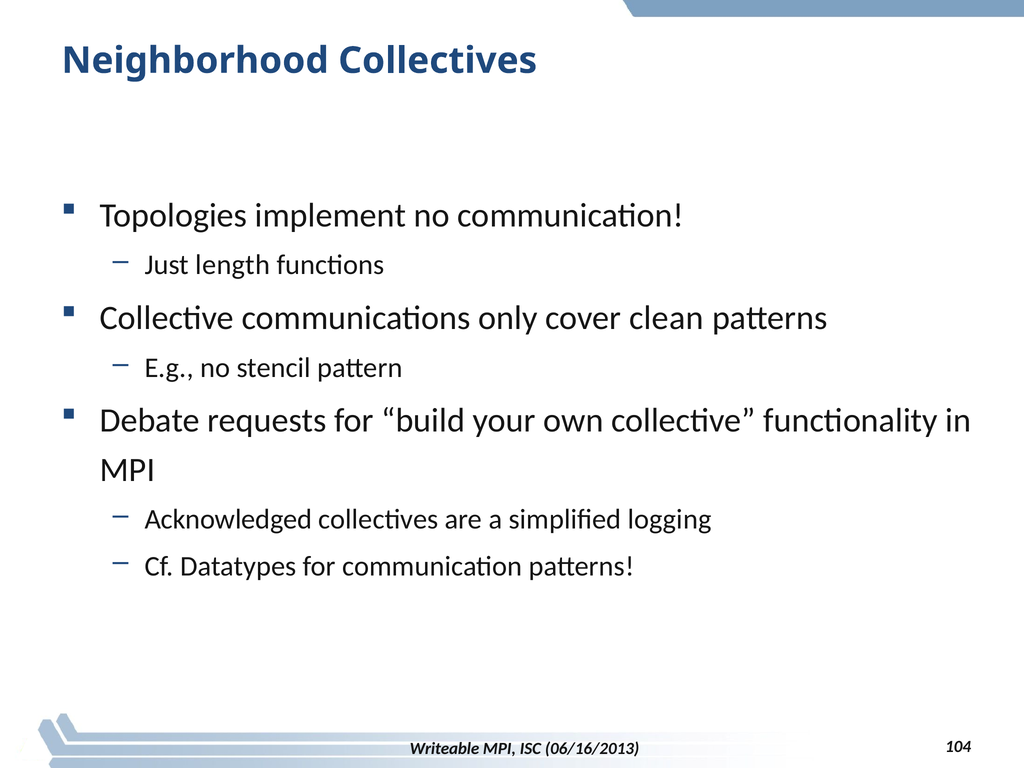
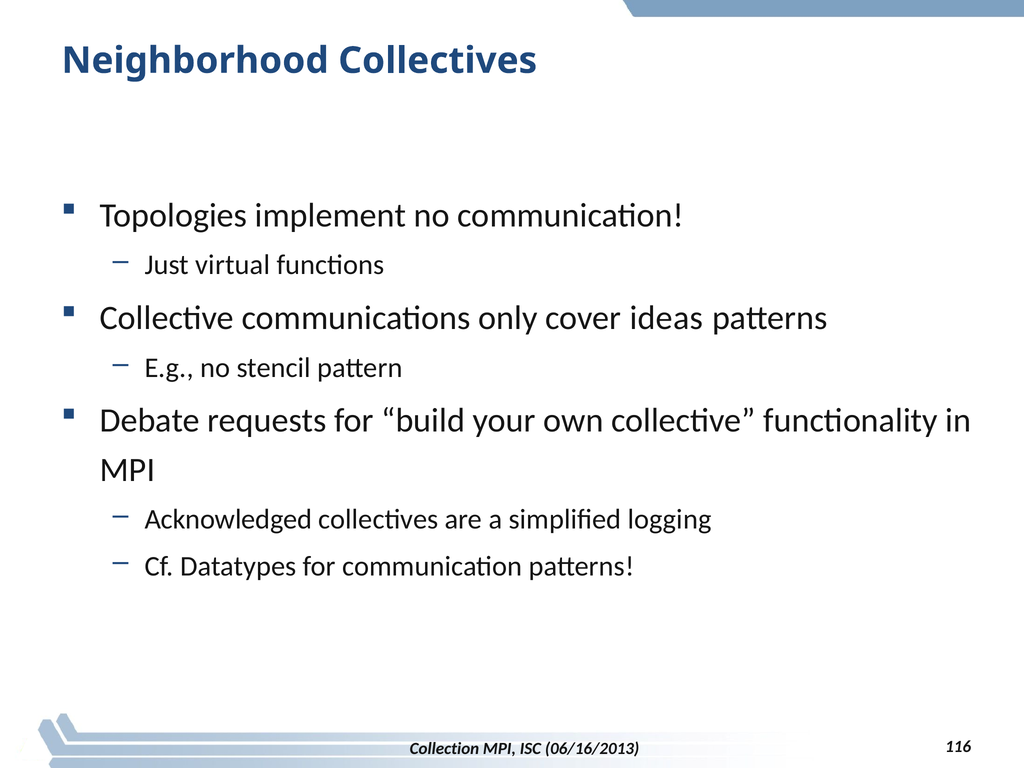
length: length -> virtual
clean: clean -> ideas
Writeable: Writeable -> Collection
104: 104 -> 116
